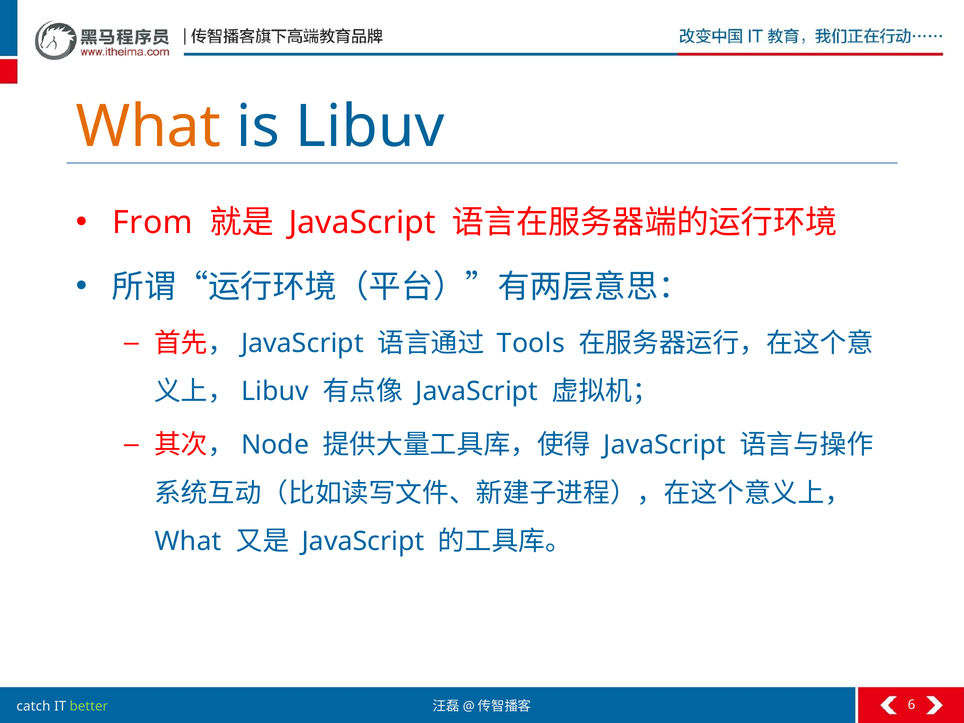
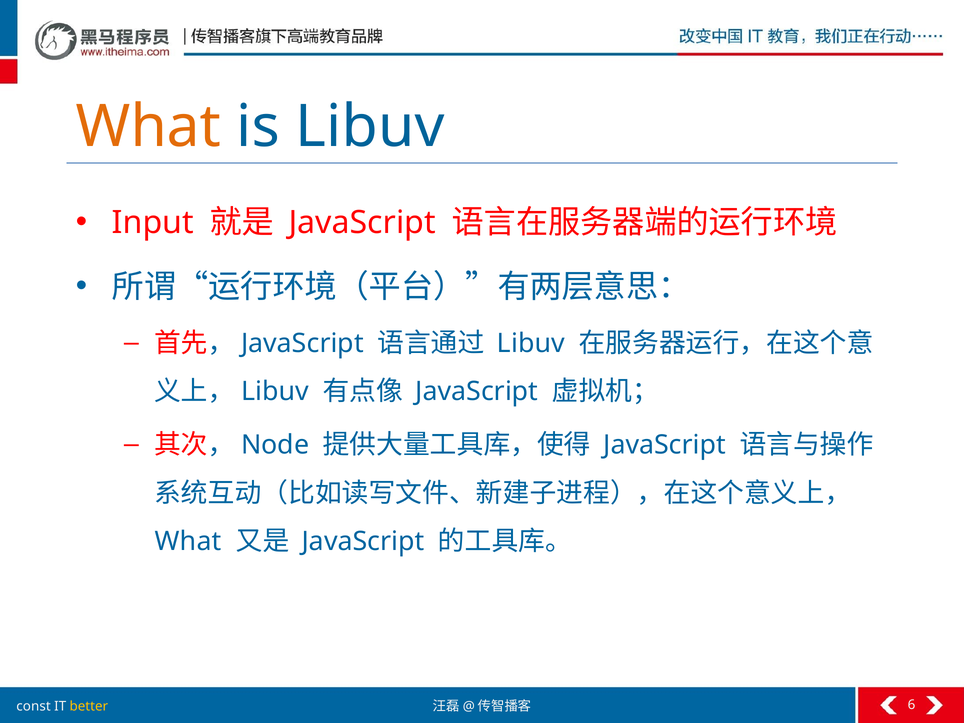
From: From -> Input
Tools at (531, 343): Tools -> Libuv
catch: catch -> const
better colour: light green -> yellow
